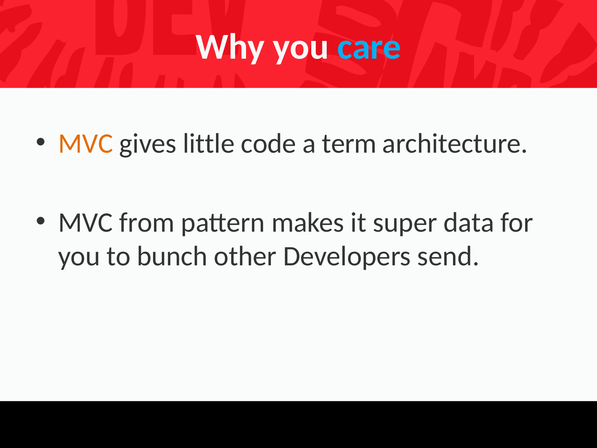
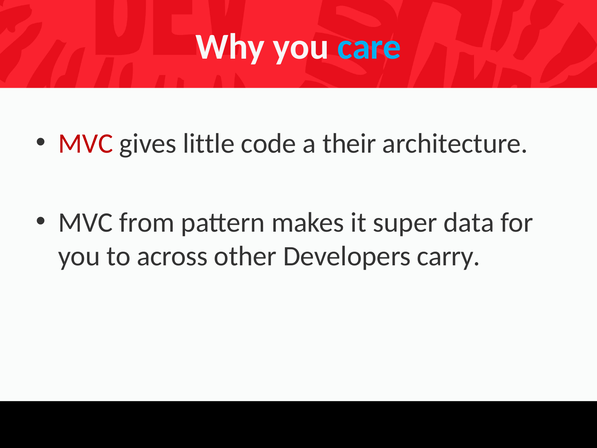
MVC at (86, 143) colour: orange -> red
term: term -> their
bunch: bunch -> across
send: send -> carry
